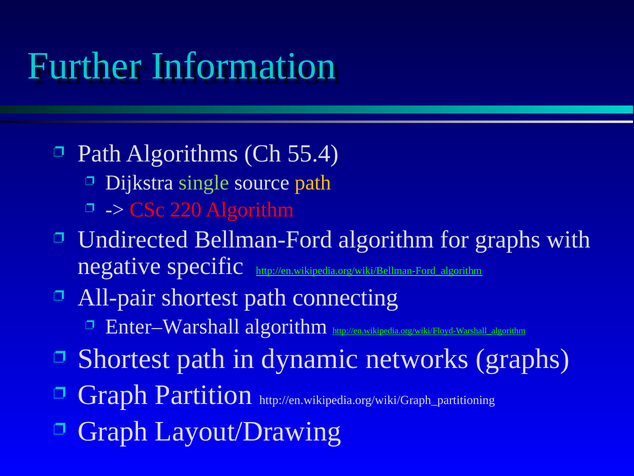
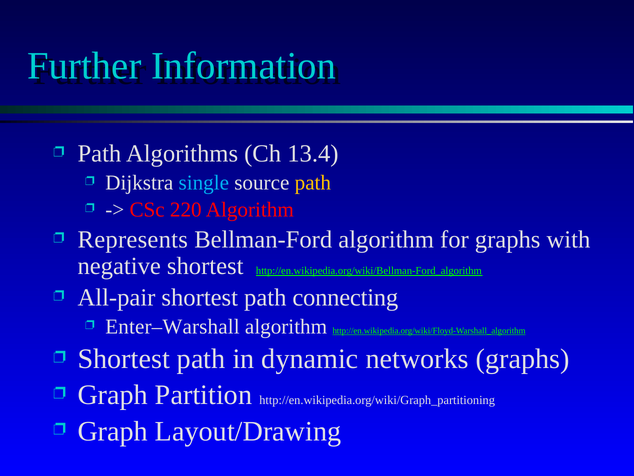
55.4: 55.4 -> 13.4
single colour: light green -> light blue
Undirected: Undirected -> Represents
negative specific: specific -> shortest
